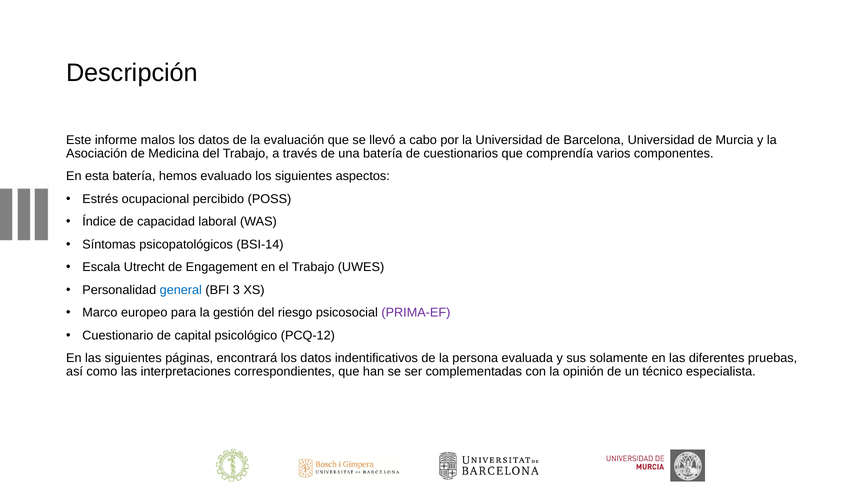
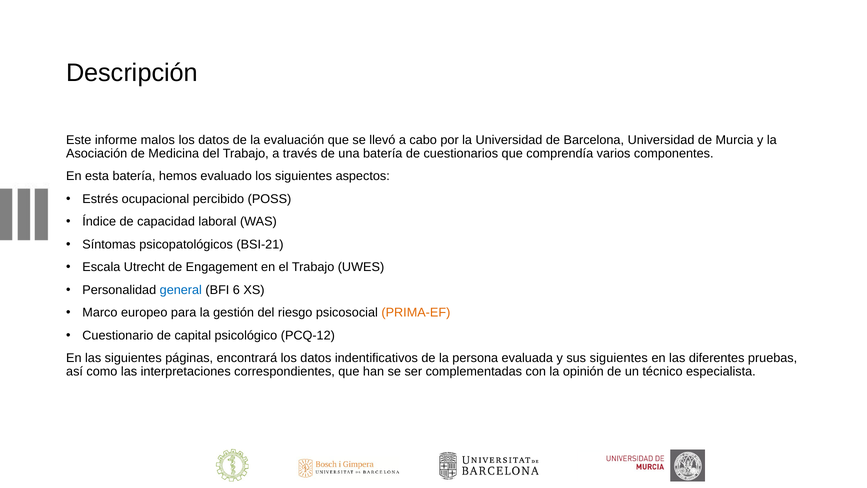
BSI-14: BSI-14 -> BSI-21
3: 3 -> 6
PRIMA-EF colour: purple -> orange
sus solamente: solamente -> siguientes
